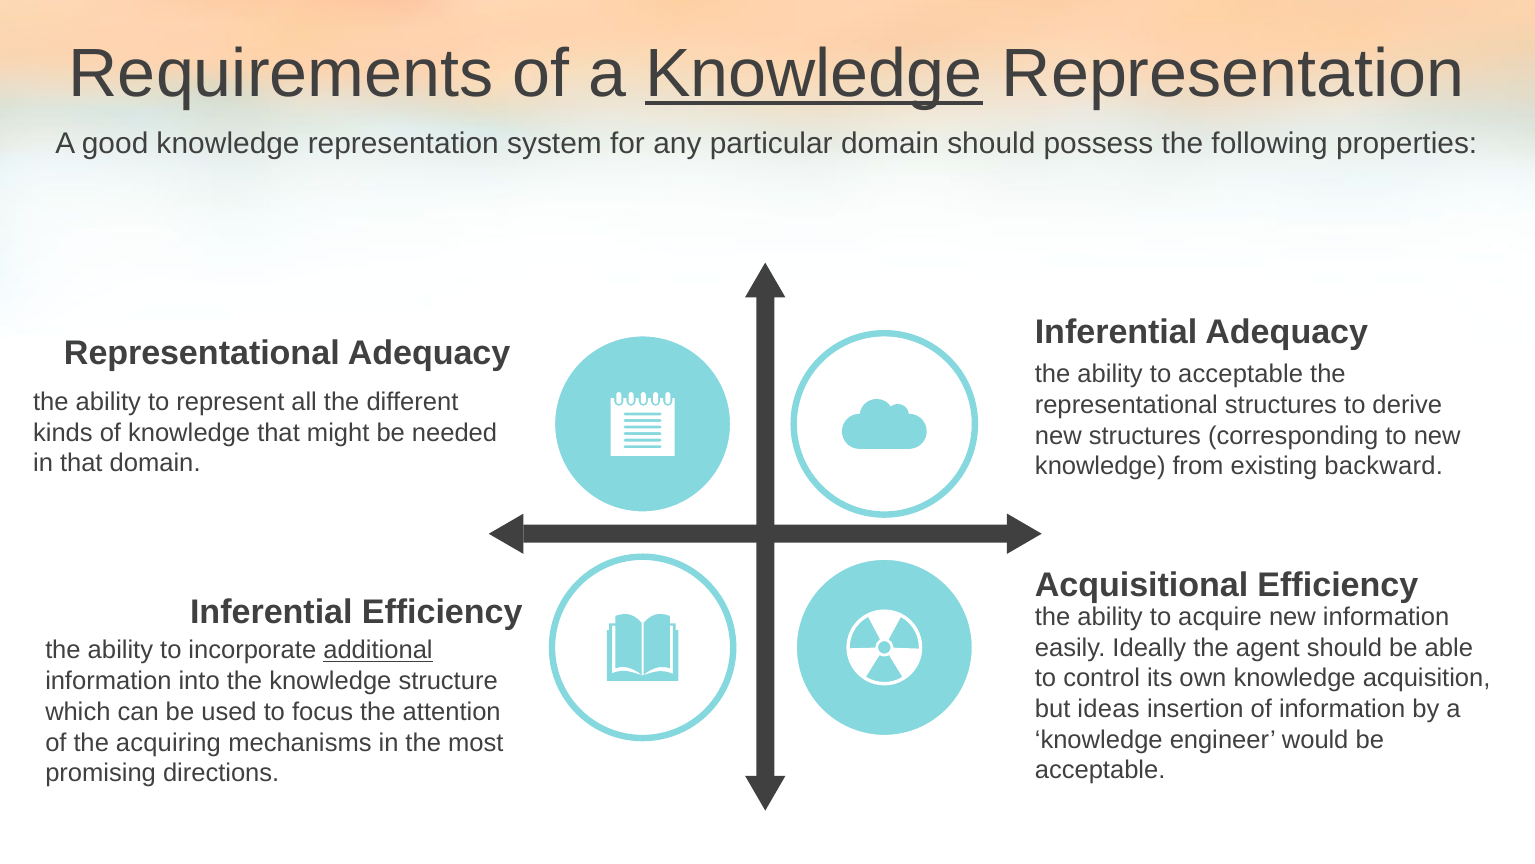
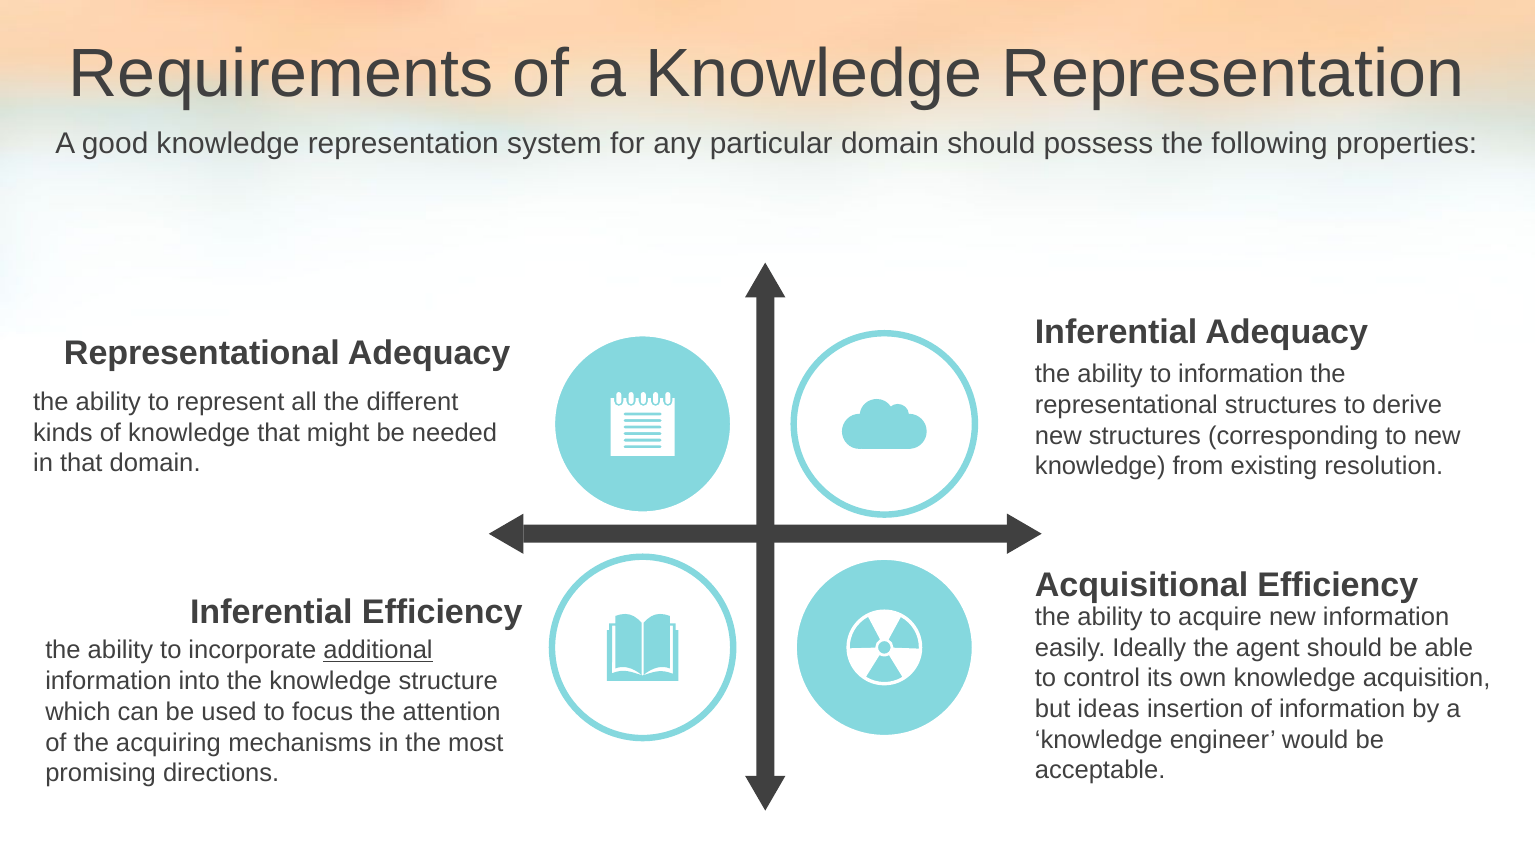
Knowledge at (814, 74) underline: present -> none
to acceptable: acceptable -> information
backward: backward -> resolution
